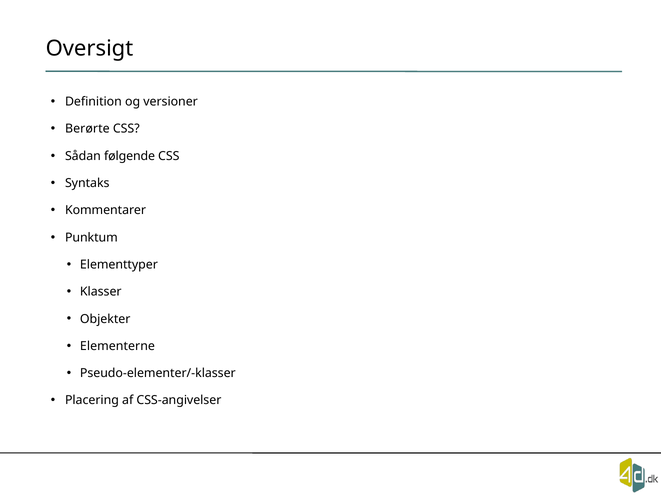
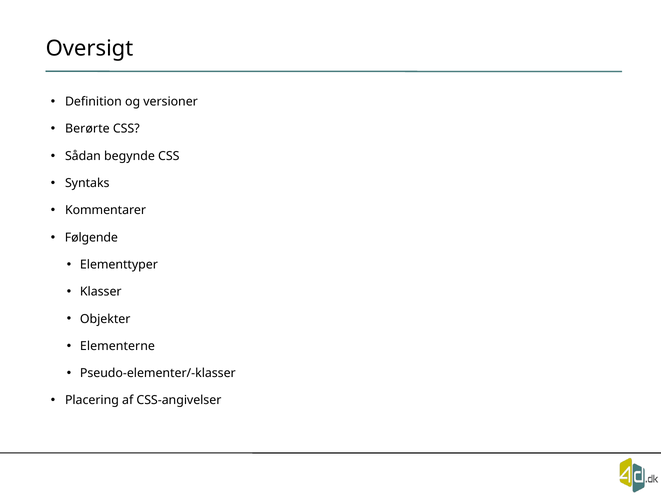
følgende: følgende -> begynde
Punktum: Punktum -> Følgende
